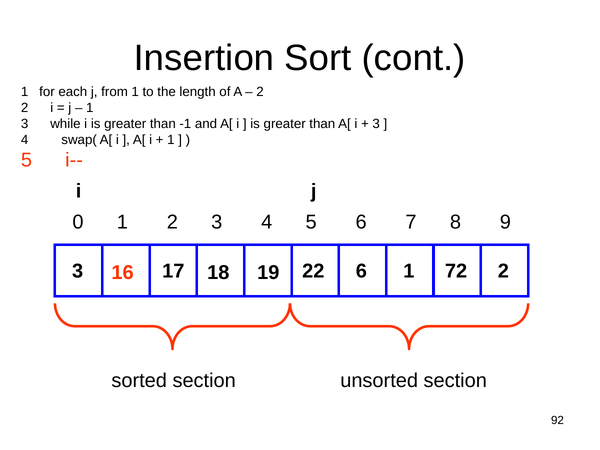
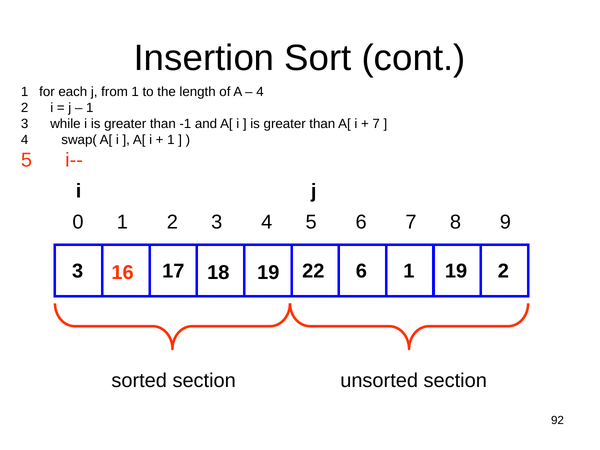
2 at (260, 92): 2 -> 4
3 at (376, 124): 3 -> 7
1 72: 72 -> 19
